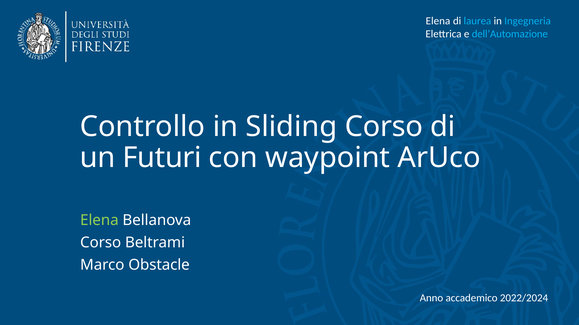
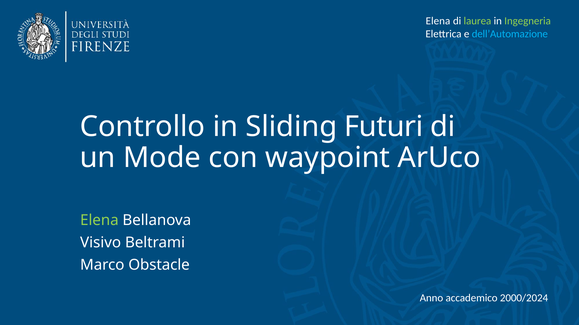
laurea colour: light blue -> light green
Ingegneria colour: light blue -> light green
Sliding Corso: Corso -> Futuri
Futuri: Futuri -> Mode
Corso at (101, 243): Corso -> Visivo
2022/2024: 2022/2024 -> 2000/2024
